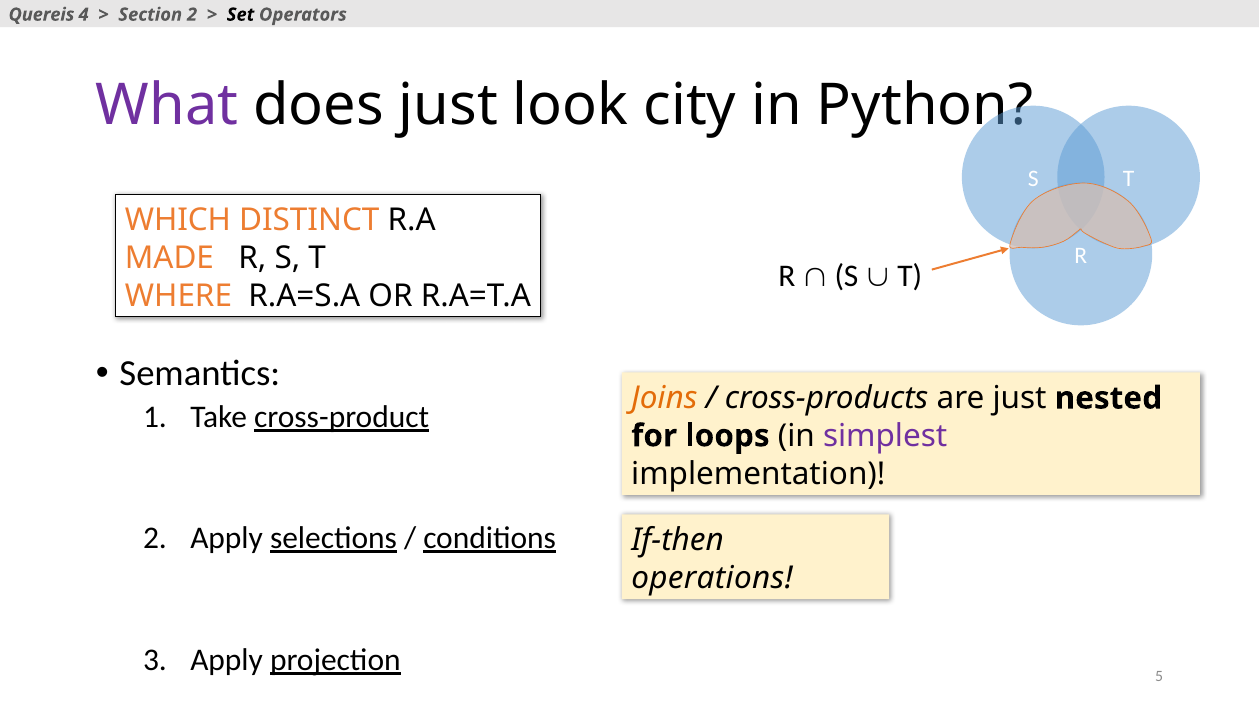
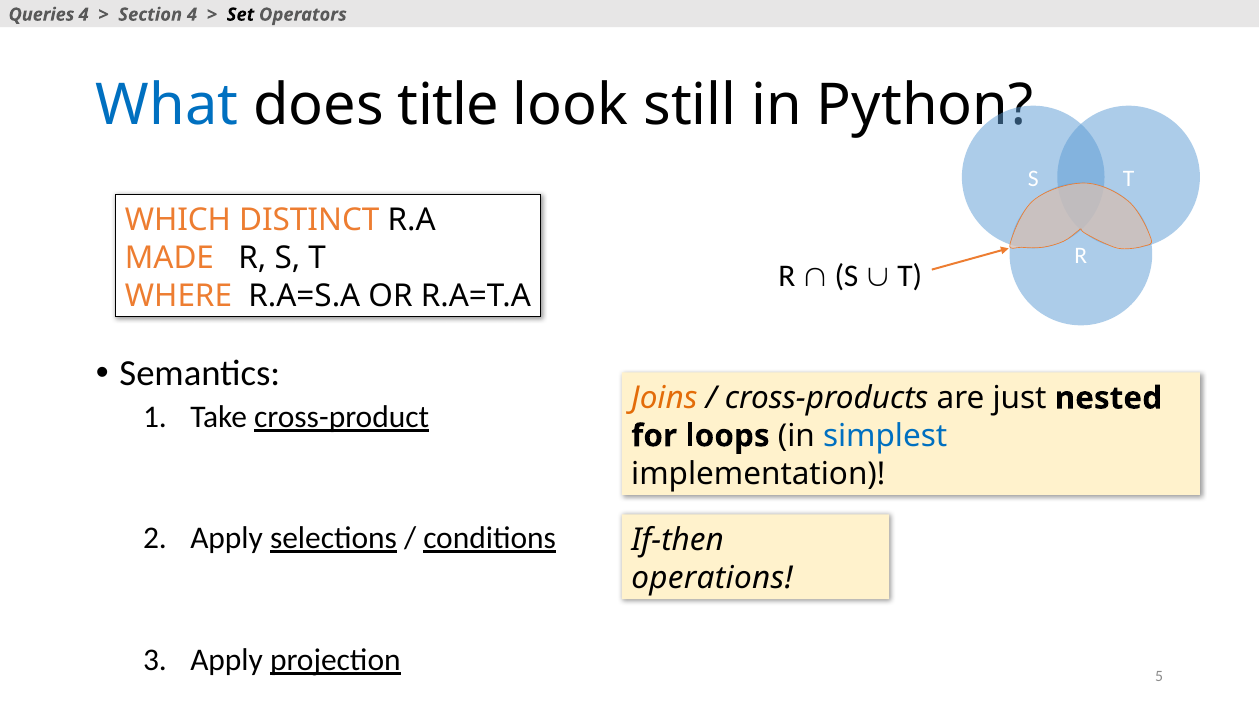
Quereis: Quereis -> Queries
Section 2: 2 -> 4
What colour: purple -> blue
does just: just -> title
city: city -> still
simplest colour: purple -> blue
